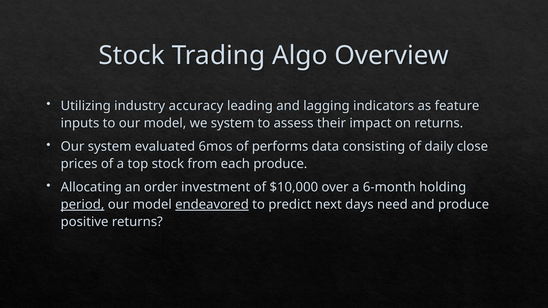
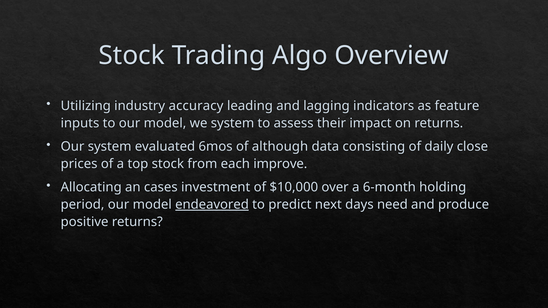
performs: performs -> although
each produce: produce -> improve
order: order -> cases
period underline: present -> none
